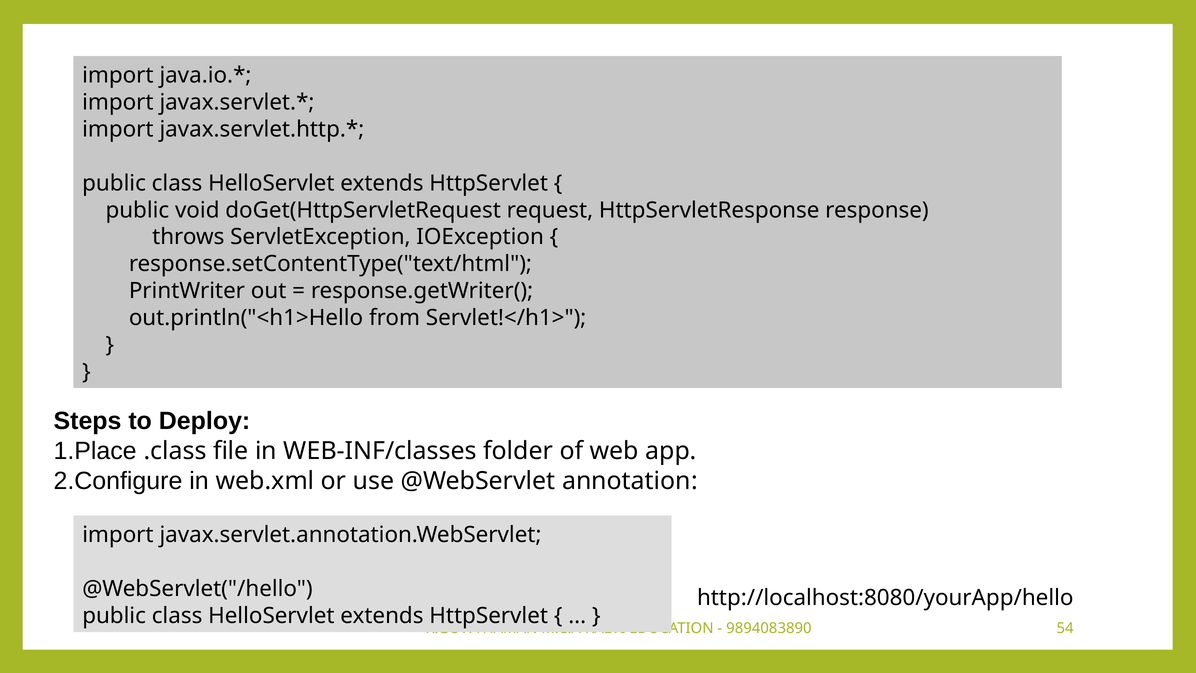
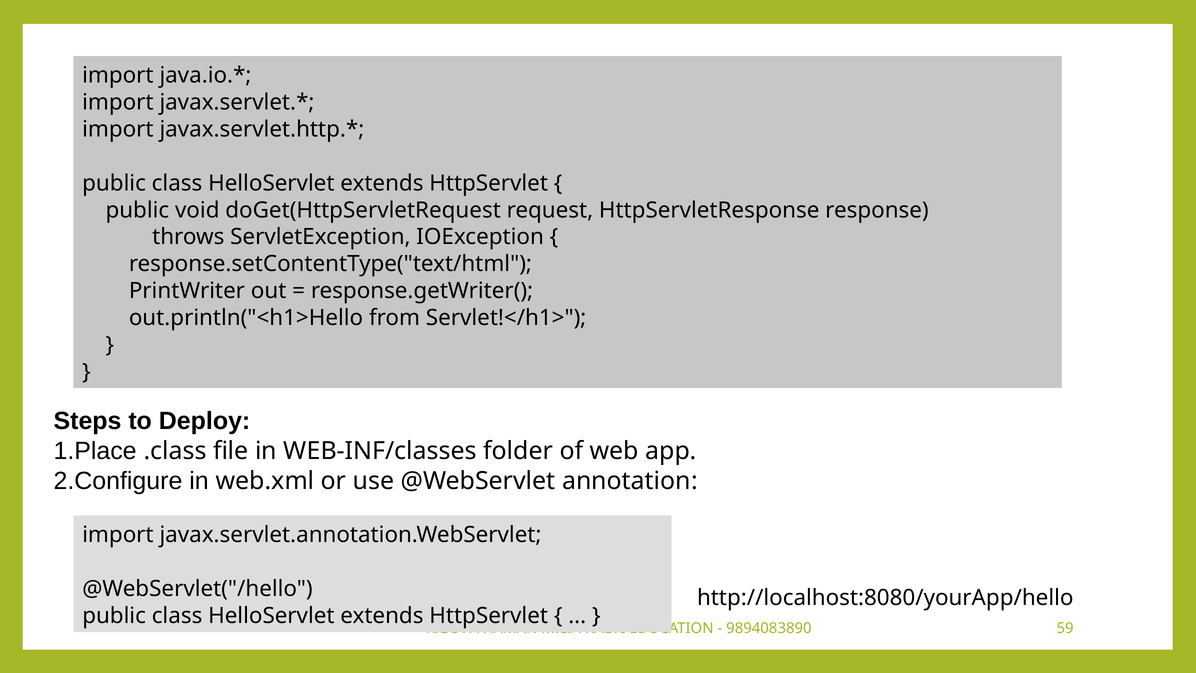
54: 54 -> 59
